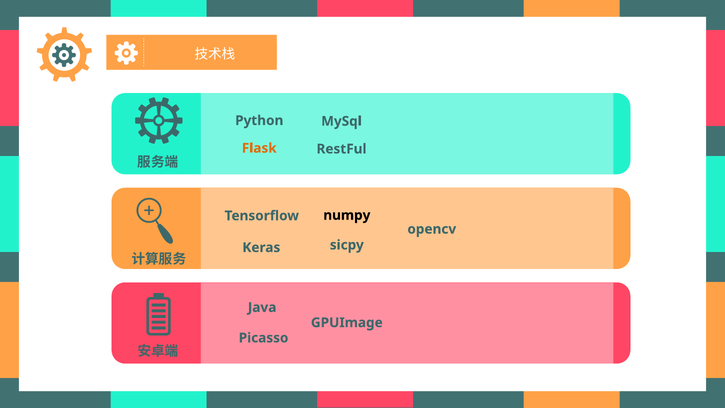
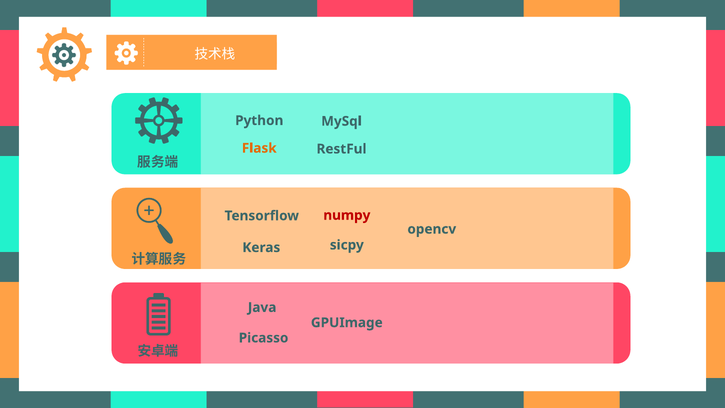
numpy colour: black -> red
